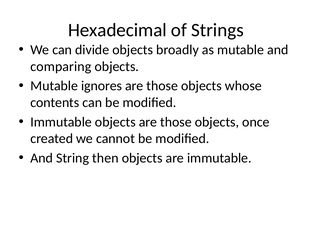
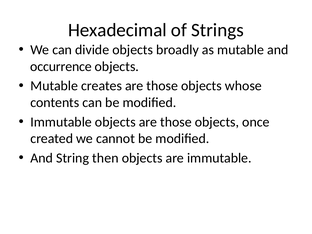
comparing: comparing -> occurrence
ignores: ignores -> creates
